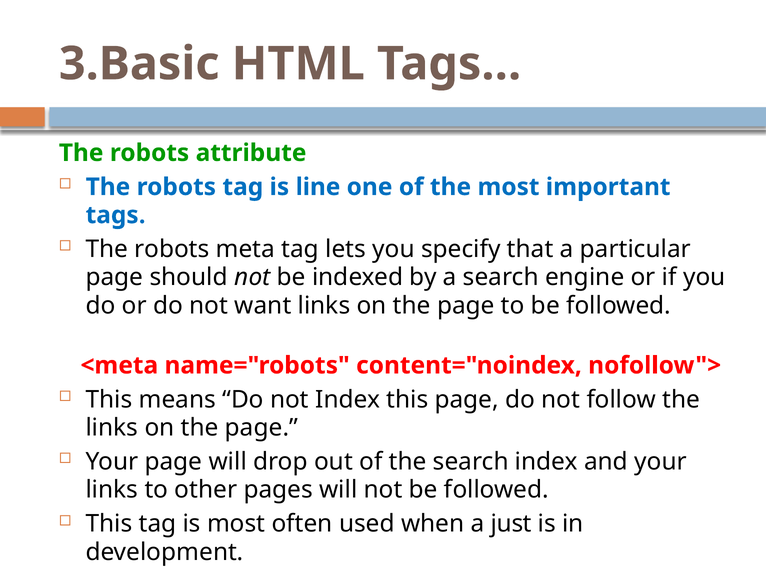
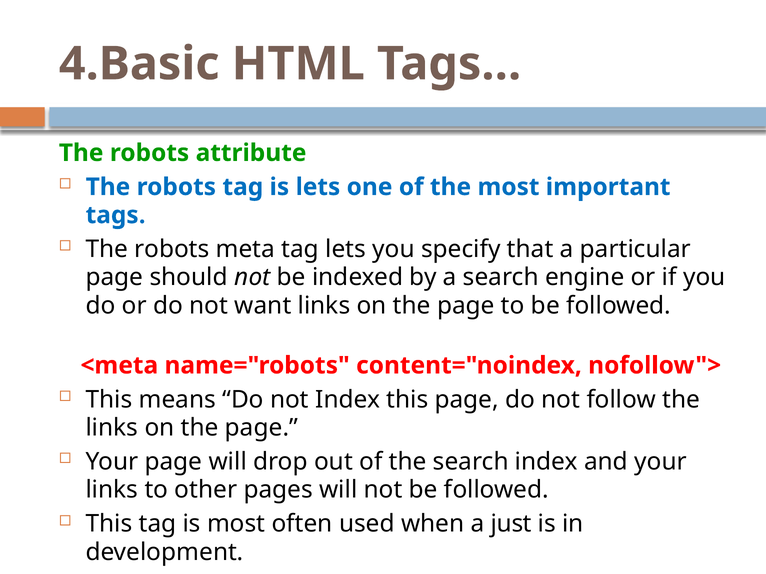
3.Basic: 3.Basic -> 4.Basic
is line: line -> lets
